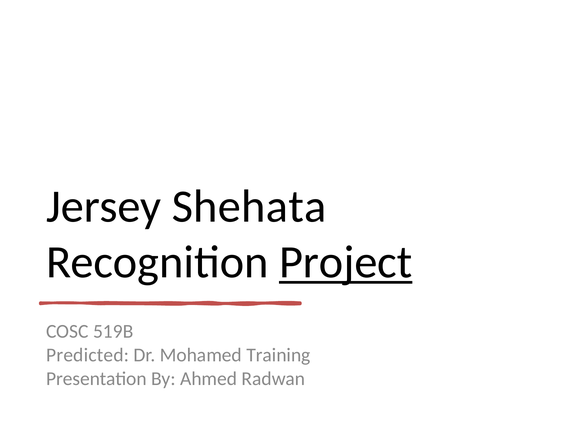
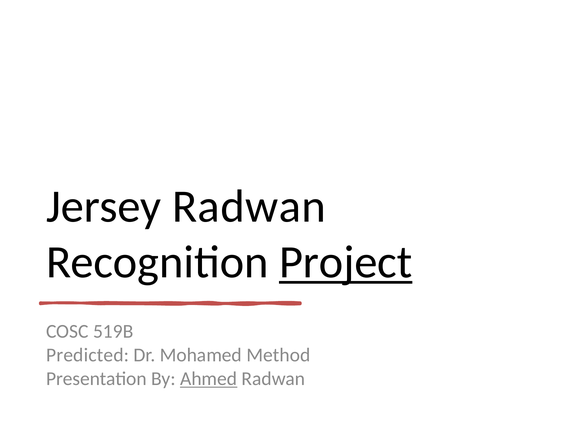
Jersey Shehata: Shehata -> Radwan
Training: Training -> Method
Ahmed underline: none -> present
